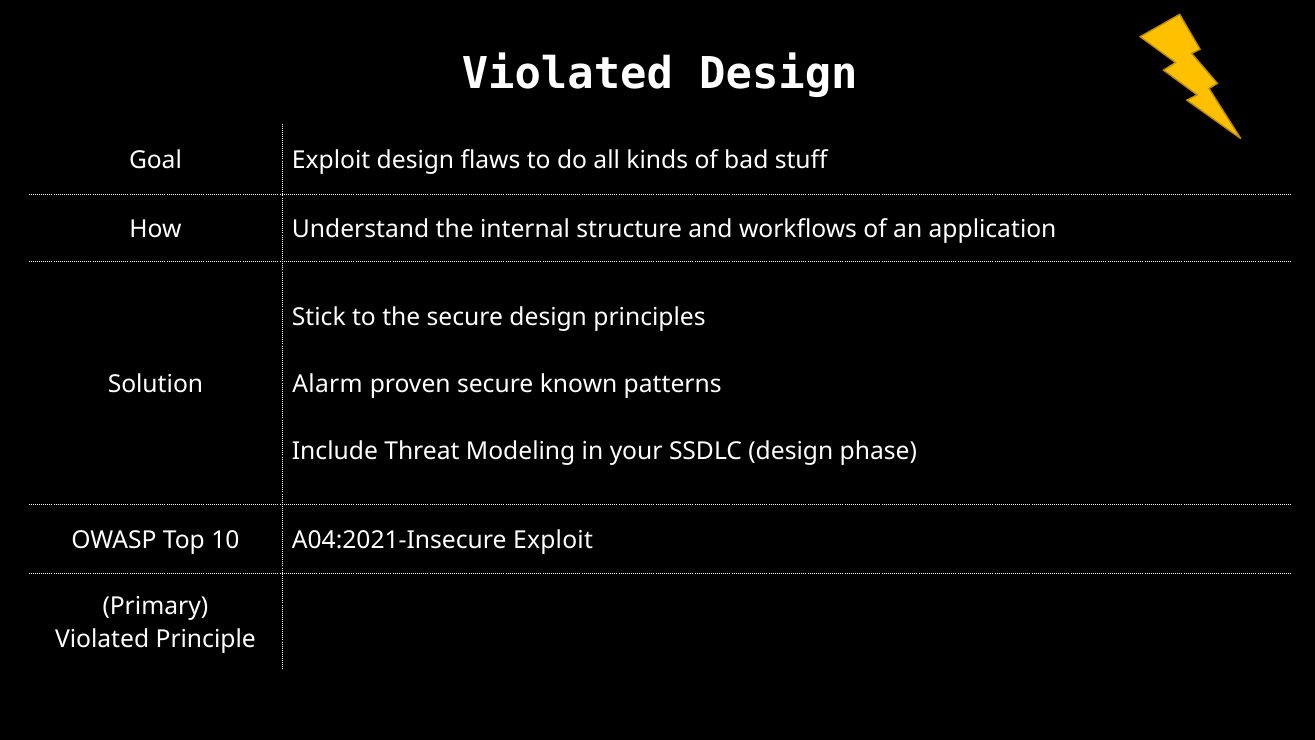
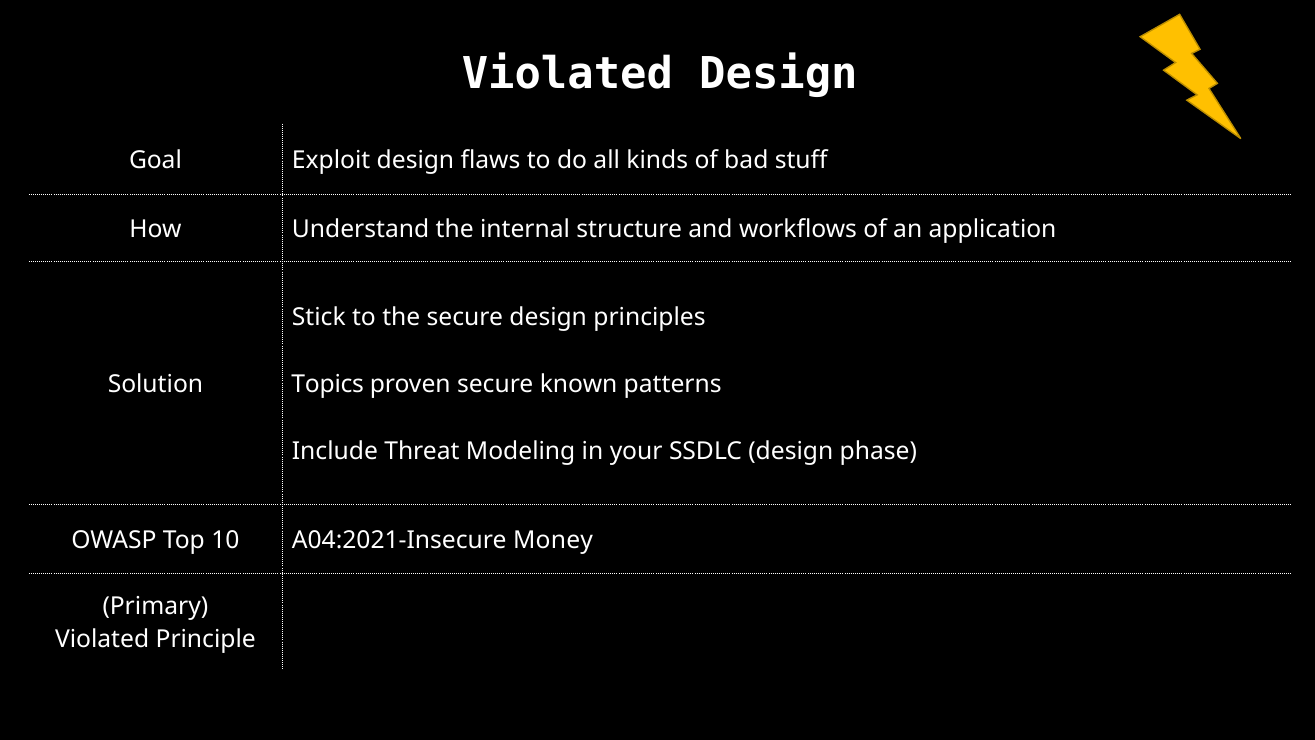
Alarm: Alarm -> Topics
A04:2021-Insecure Exploit: Exploit -> Money
